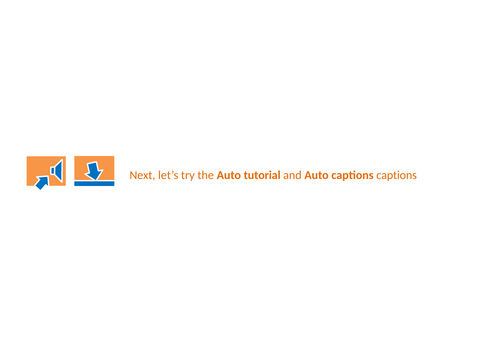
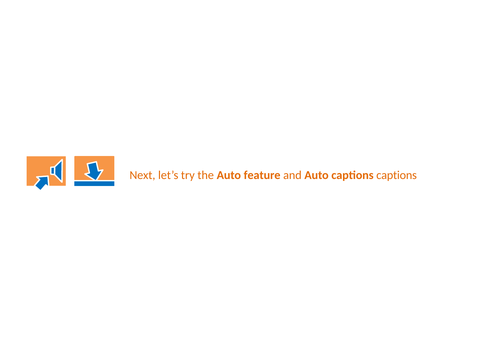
tutorial: tutorial -> feature
